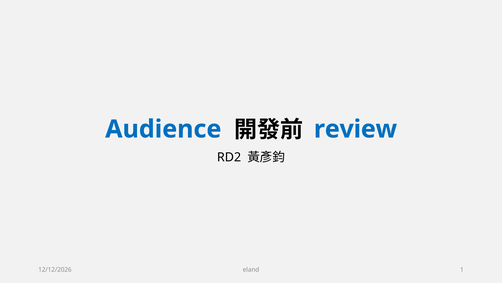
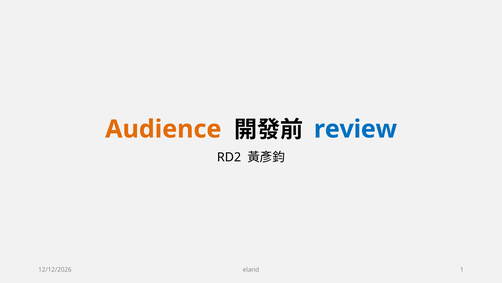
Audience colour: blue -> orange
